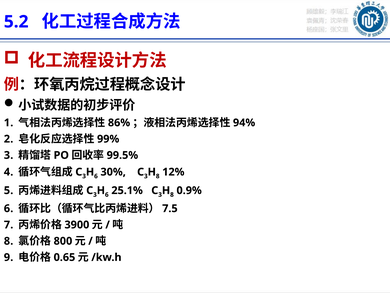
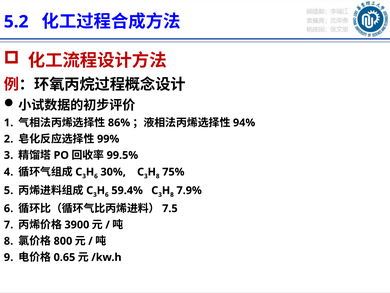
12%: 12% -> 75%
25.1%: 25.1% -> 59.4%
0.9%: 0.9% -> 7.9%
